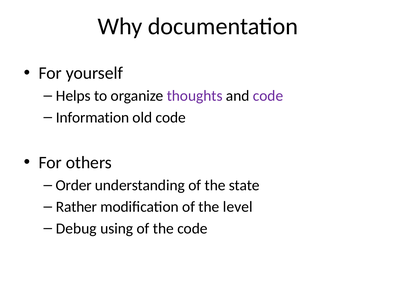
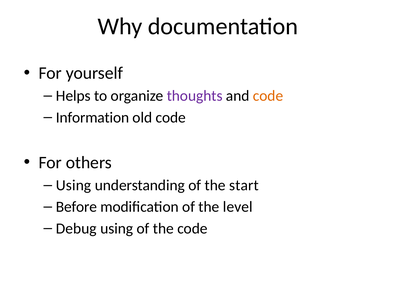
code at (268, 96) colour: purple -> orange
Order at (74, 185): Order -> Using
state: state -> start
Rather: Rather -> Before
